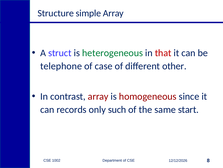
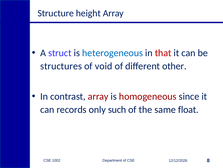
simple: simple -> height
heterogeneous colour: green -> blue
telephone: telephone -> structures
case: case -> void
start: start -> float
